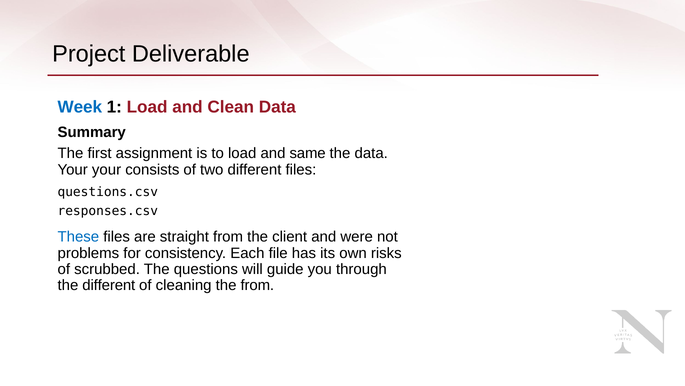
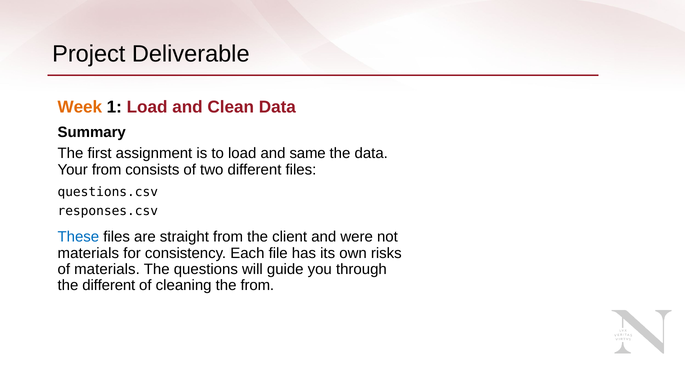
Week colour: blue -> orange
Your your: your -> from
problems at (88, 253): problems -> materials
of scrubbed: scrubbed -> materials
